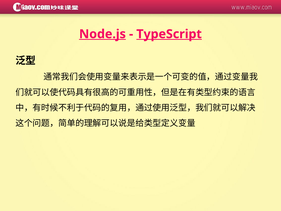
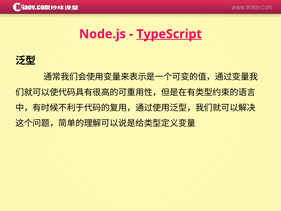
Node.js underline: present -> none
